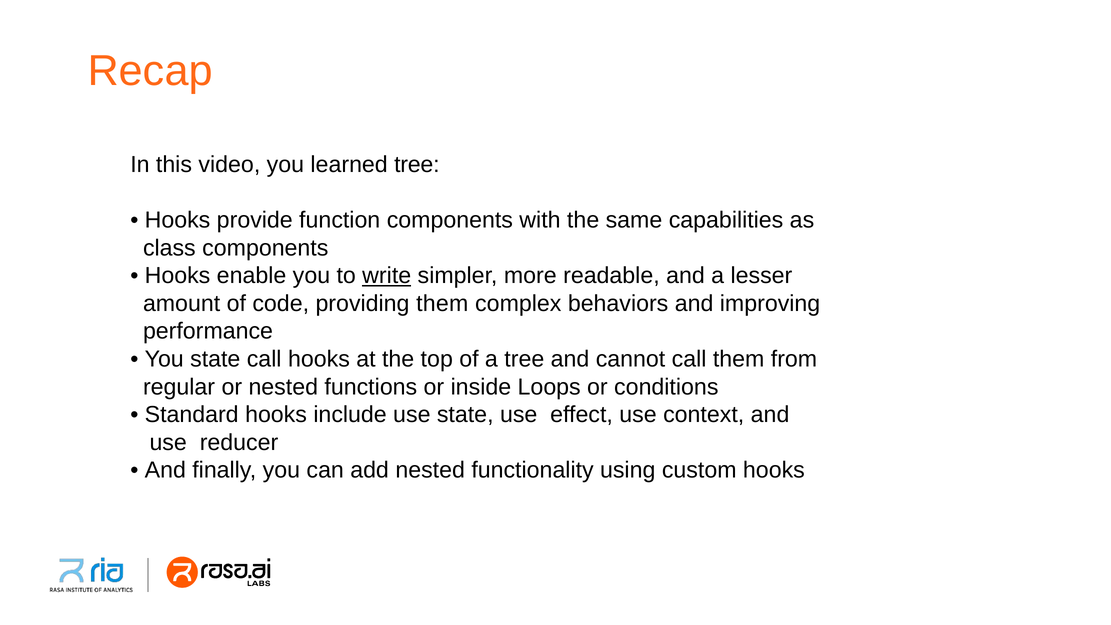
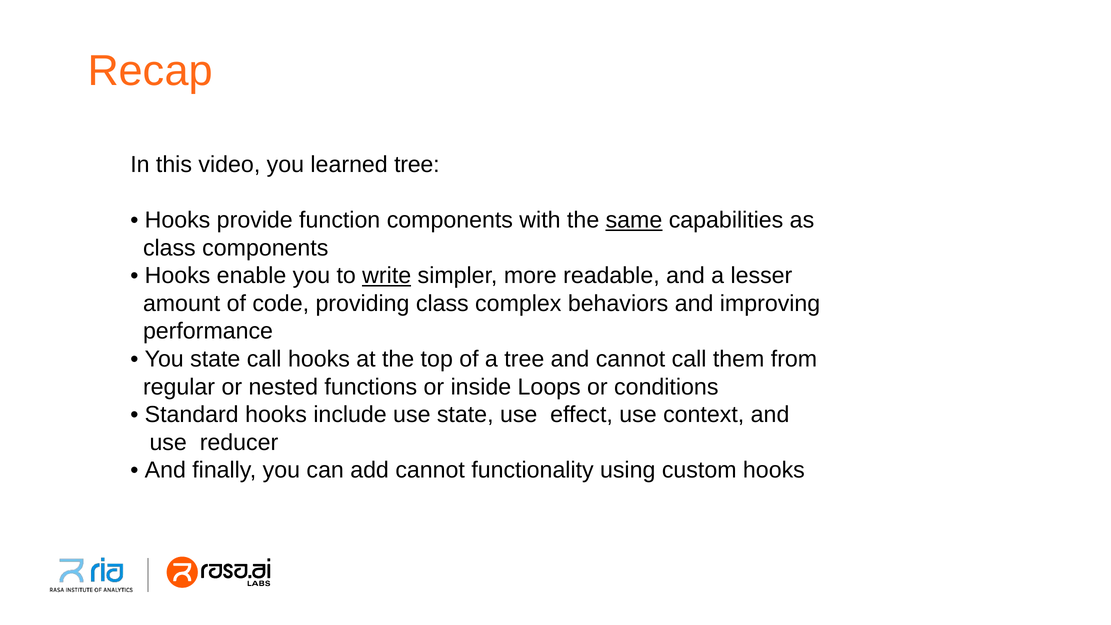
same underline: none -> present
providing them: them -> class
add nested: nested -> cannot
